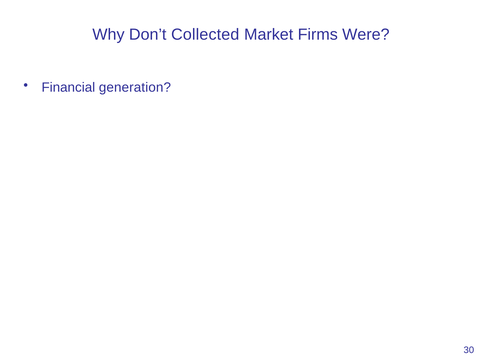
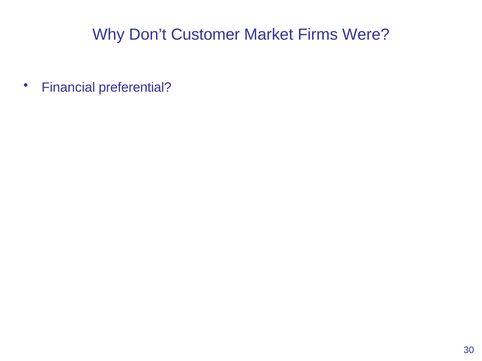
Collected: Collected -> Customer
generation: generation -> preferential
